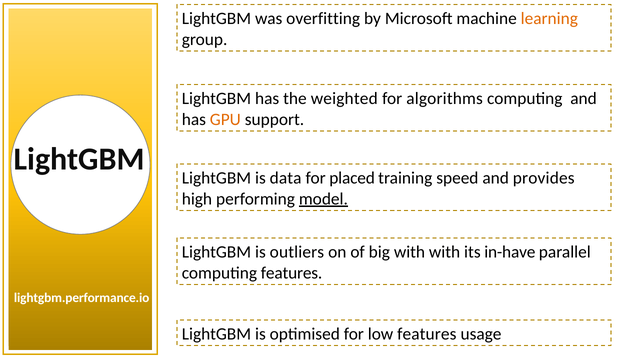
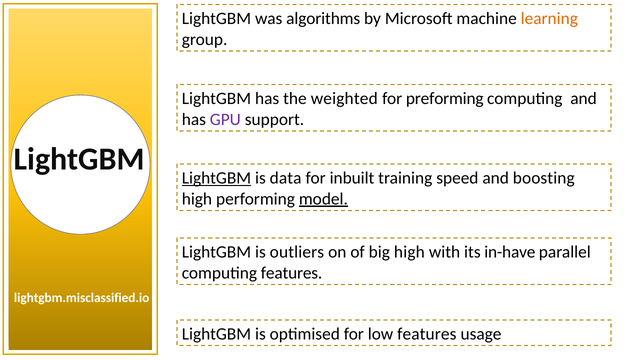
overfitting: overfitting -> algorithms
algorithms: algorithms -> preforming
GPU colour: orange -> purple
LightGBM at (216, 178) underline: none -> present
placed: placed -> inbuilt
provides: provides -> boosting
big with: with -> high
lightgbm.performance.io: lightgbm.performance.io -> lightgbm.misclassified.io
